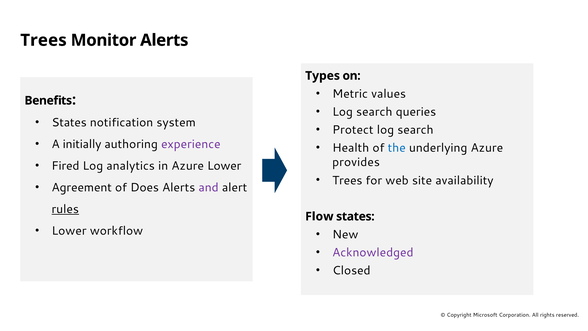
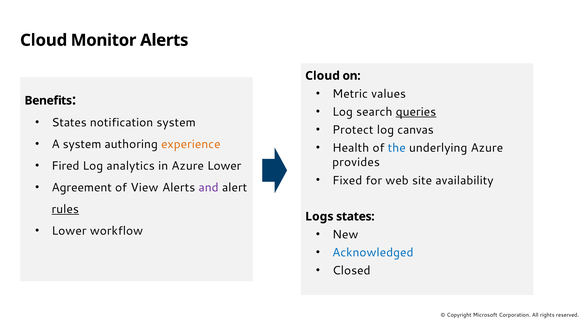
Trees at (44, 40): Trees -> Cloud
Types at (323, 76): Types -> Cloud
queries underline: none -> present
search at (415, 130): search -> canvas
A initially: initially -> system
experience colour: purple -> orange
Trees at (347, 180): Trees -> Fixed
Does: Does -> View
Flow: Flow -> Logs
Acknowledged colour: purple -> blue
